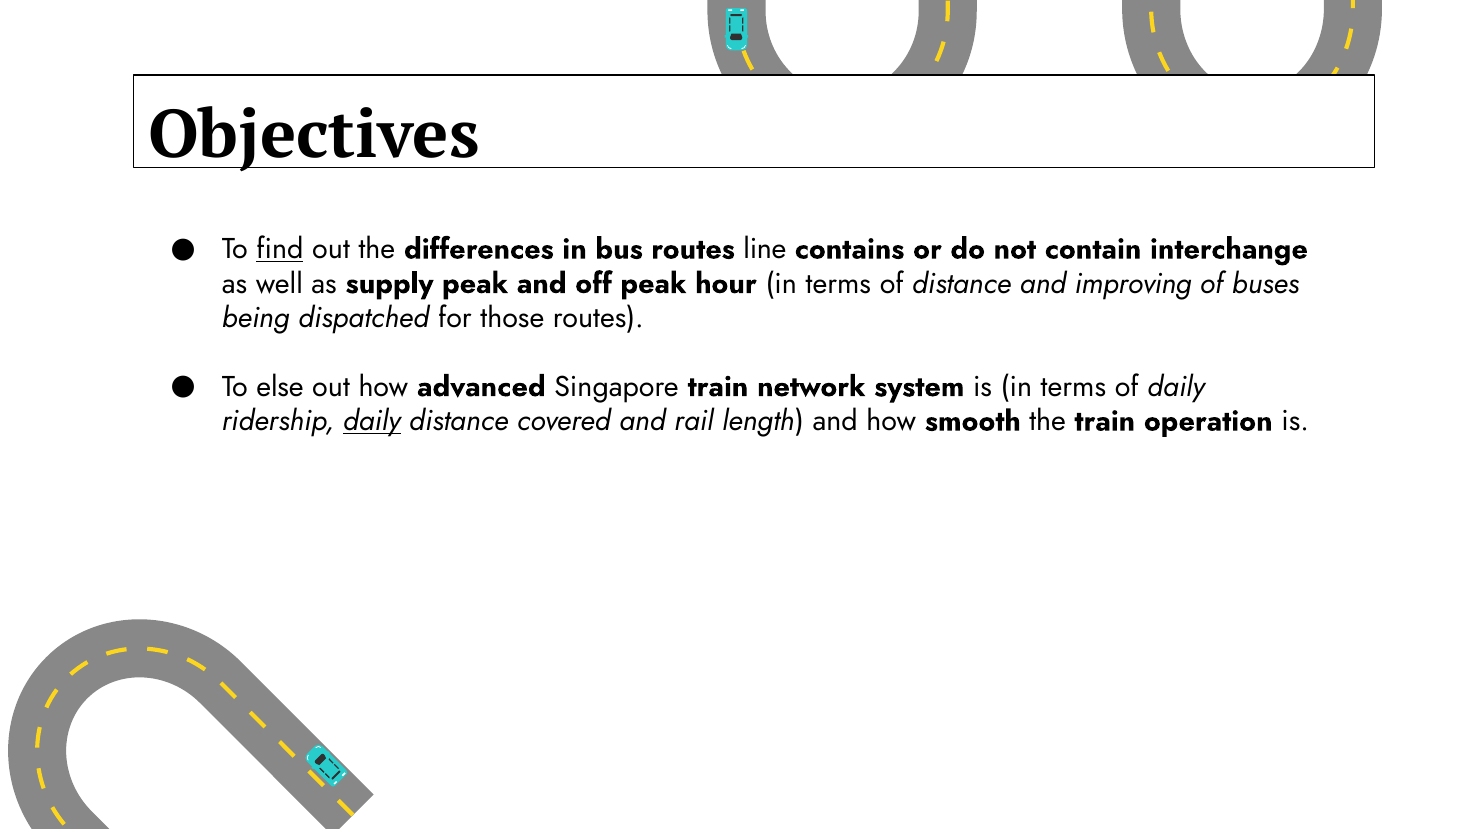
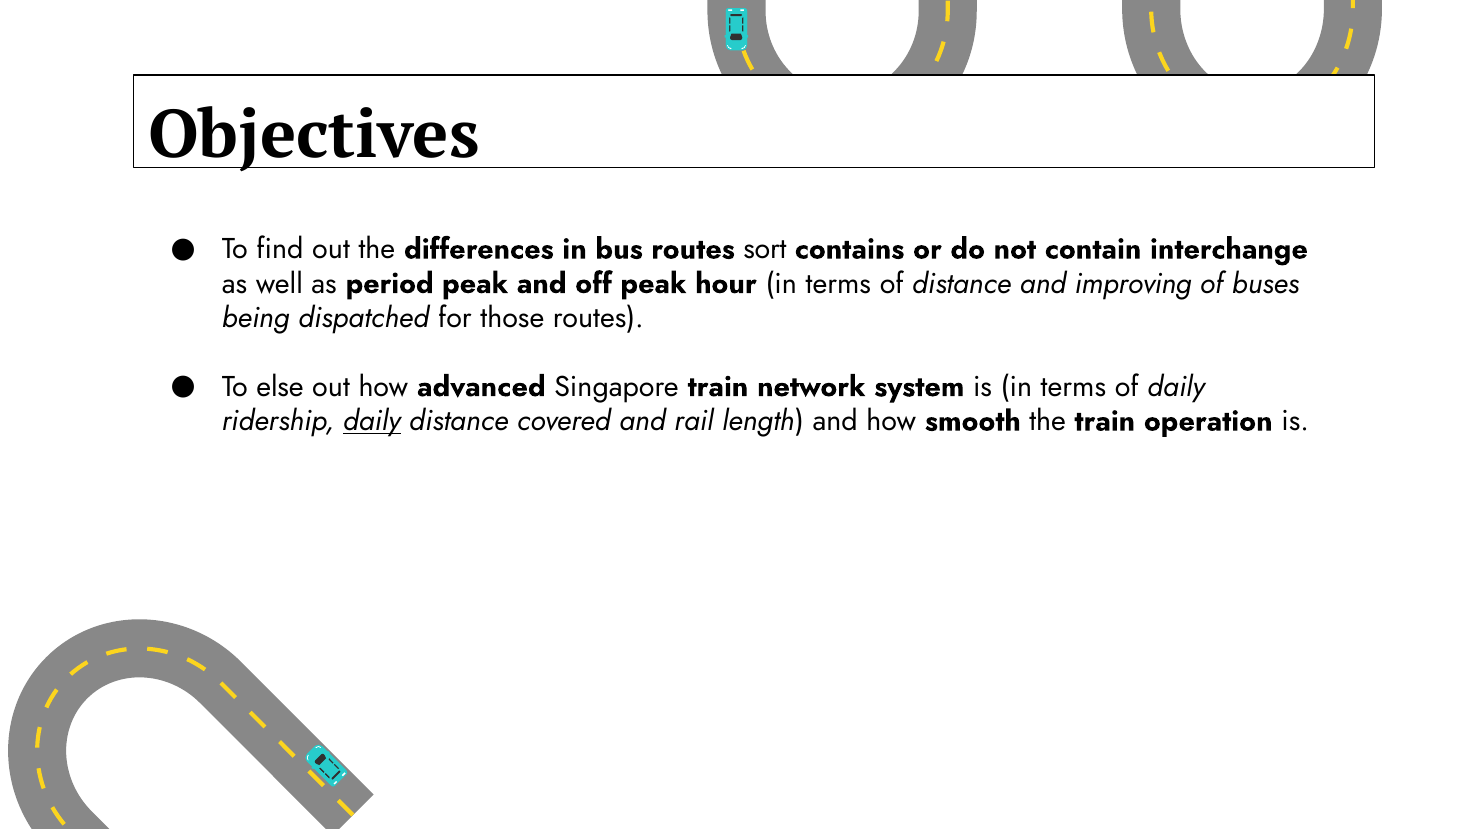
find underline: present -> none
line: line -> sort
supply: supply -> period
